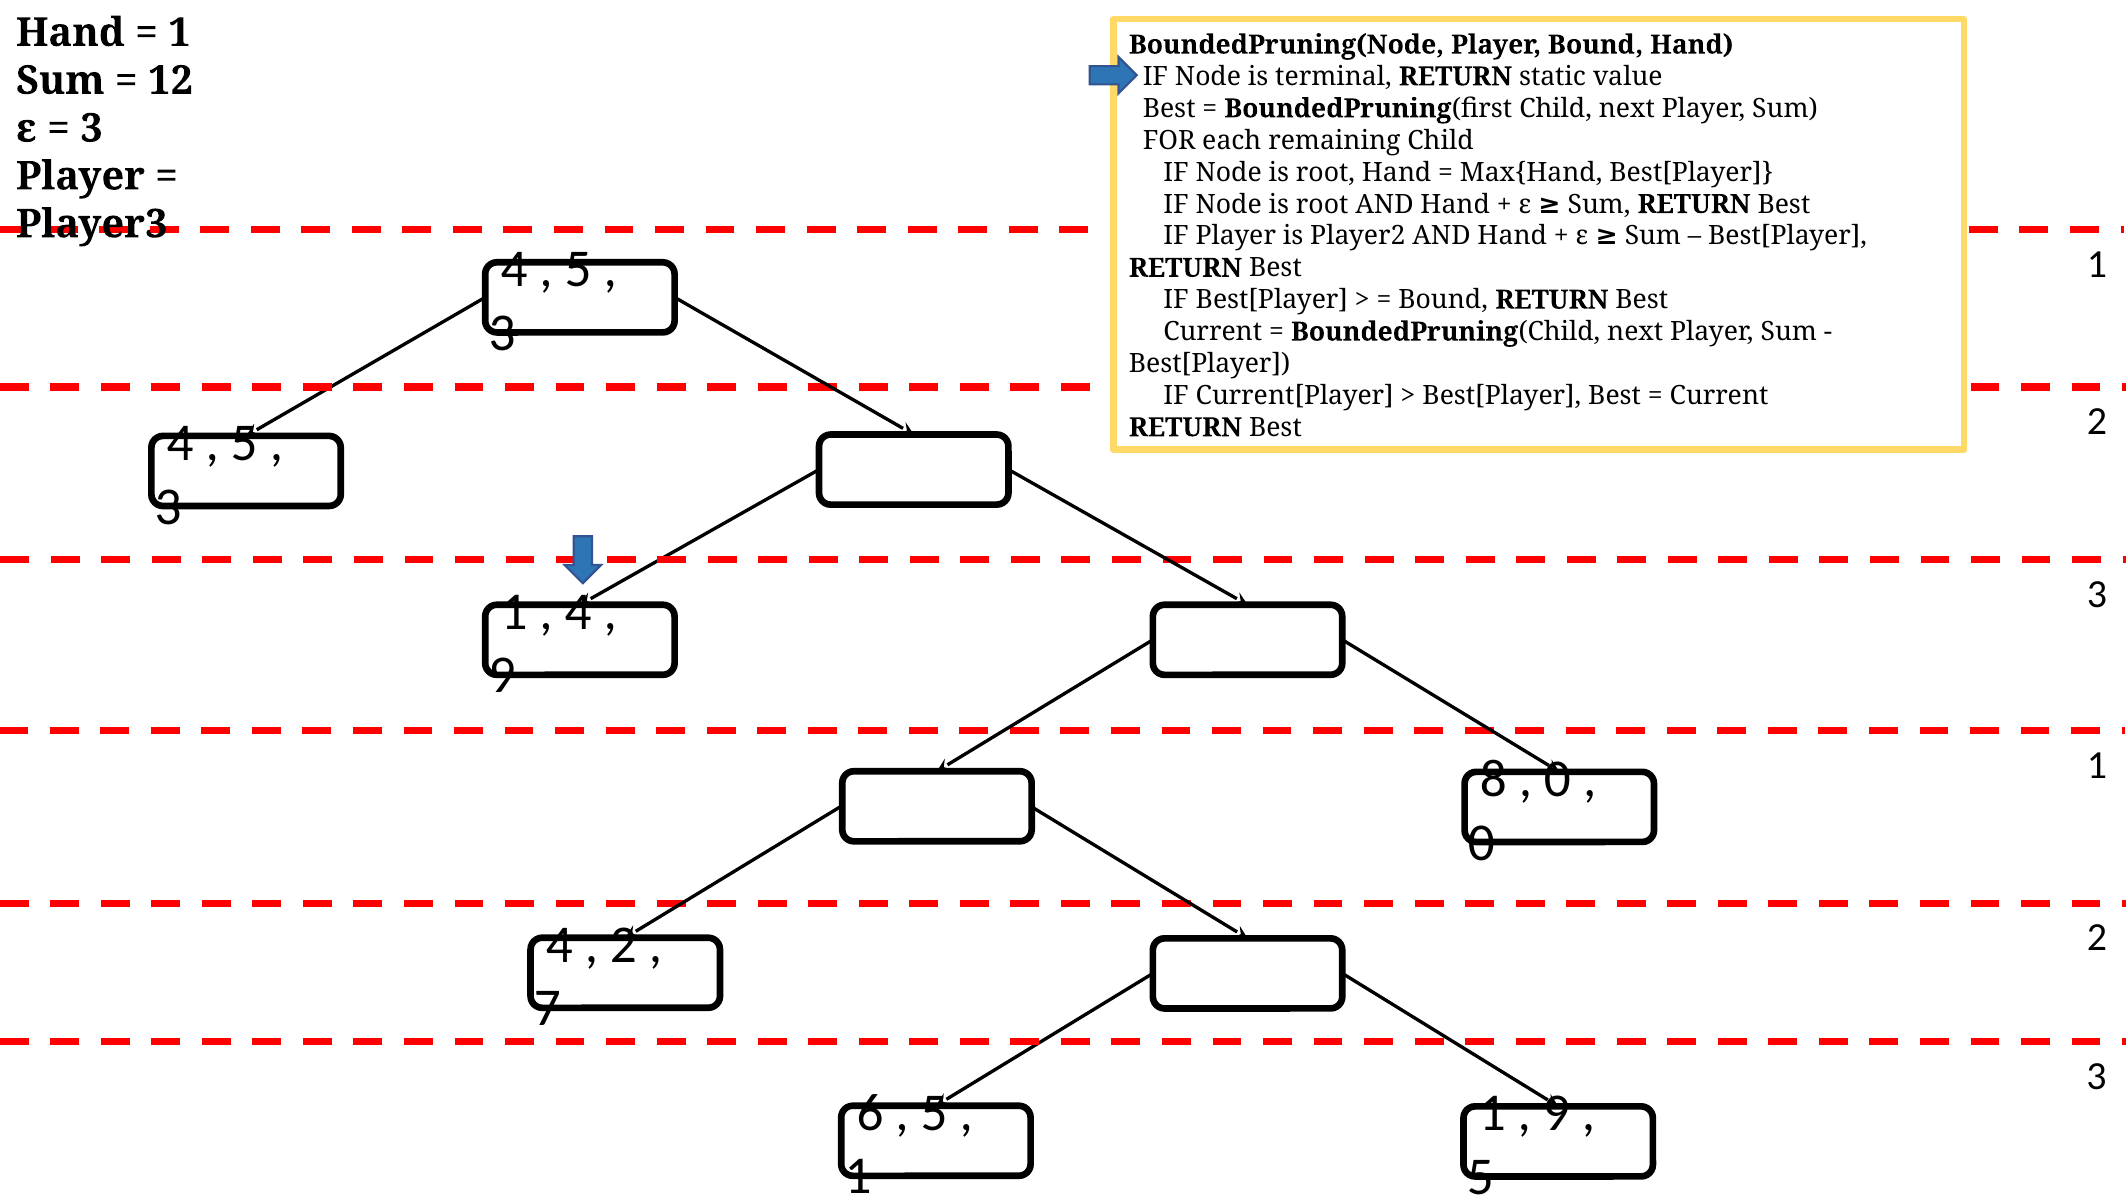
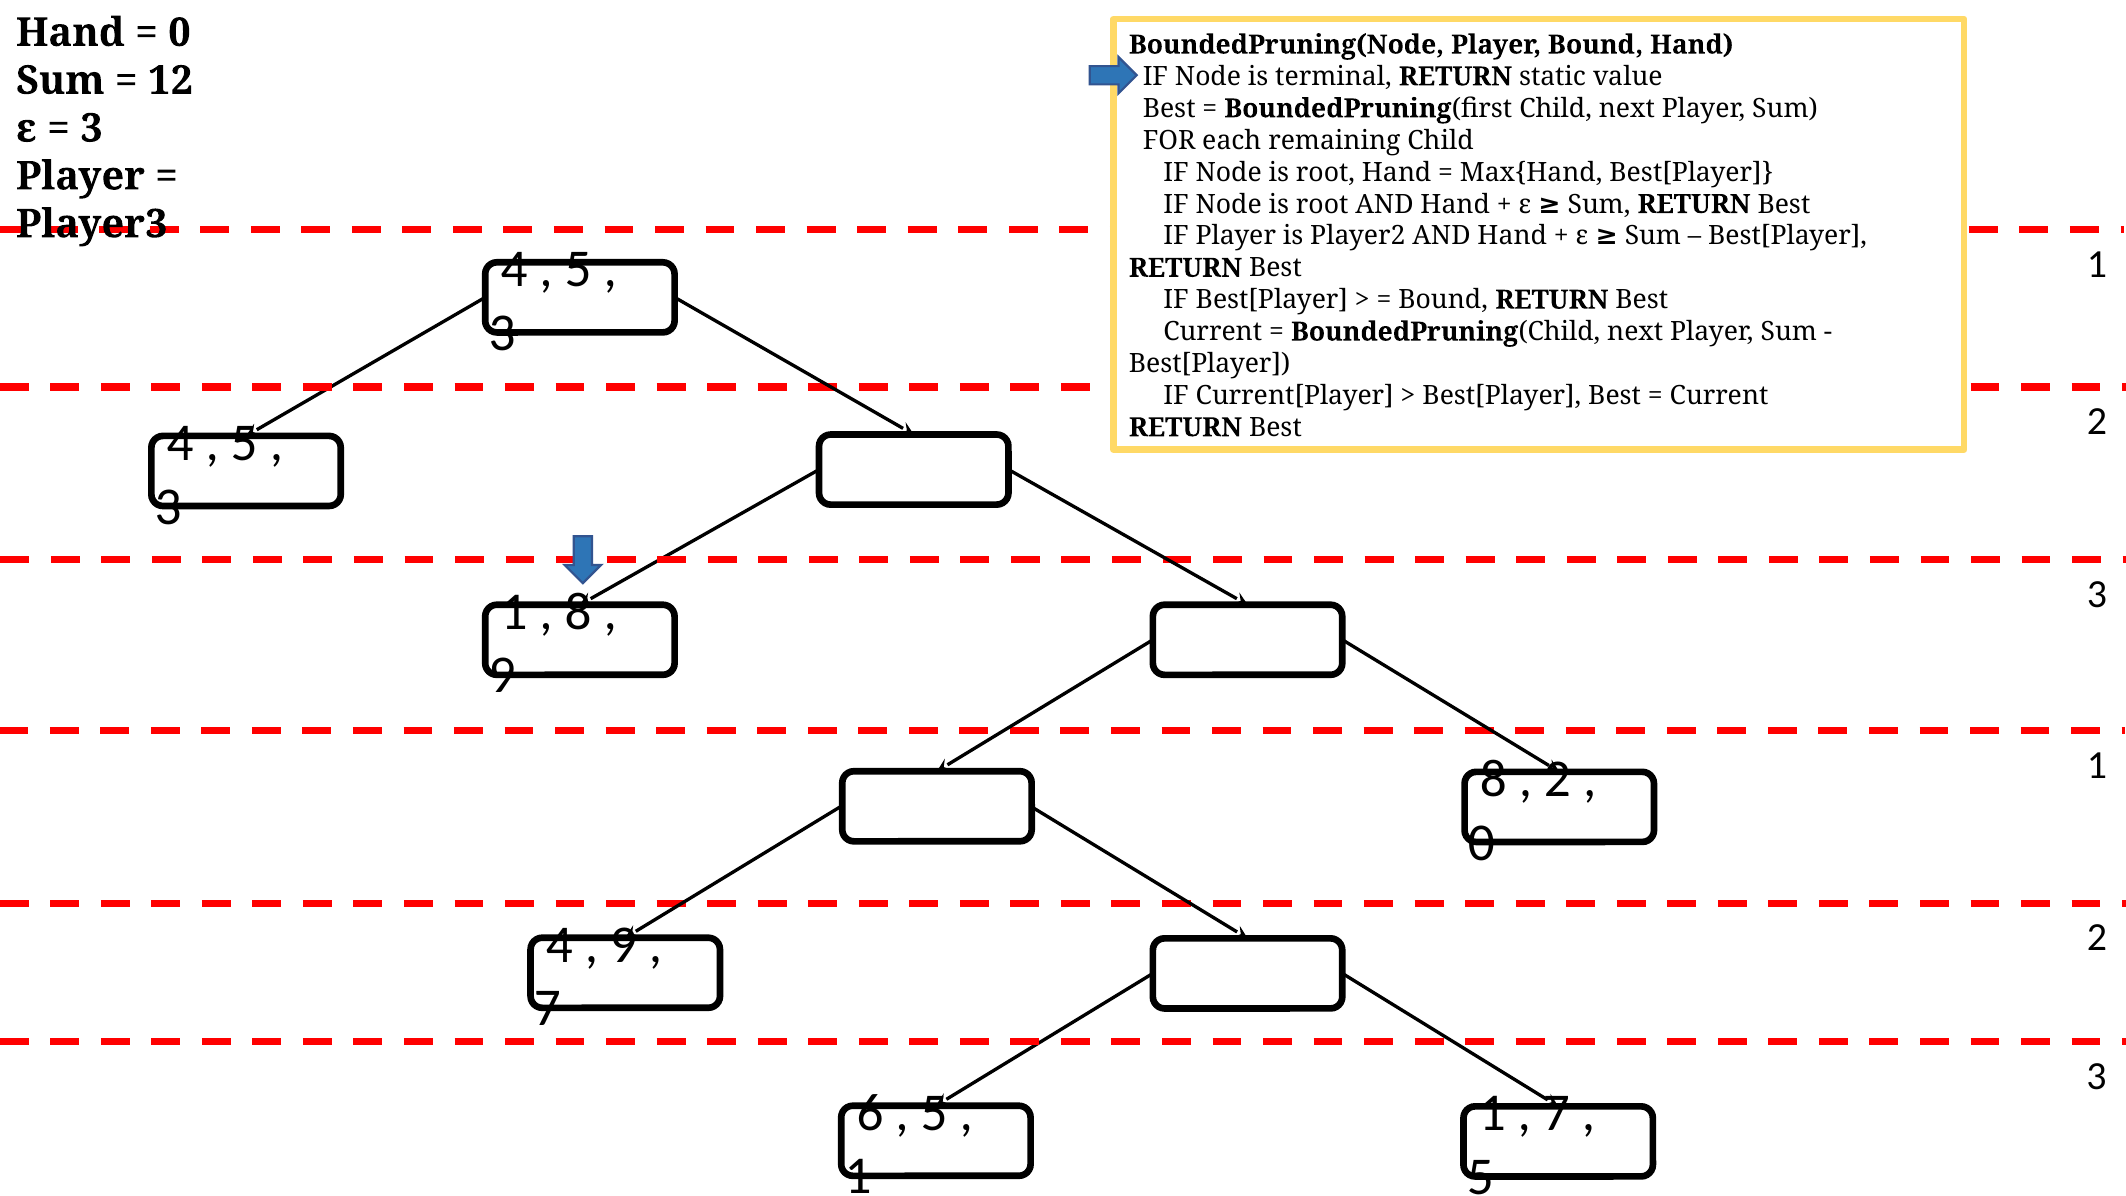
1 at (179, 33): 1 -> 0
4 at (578, 612): 4 -> 8
0 at (1557, 779): 0 -> 2
2 at (623, 944): 2 -> 9
9 at (1556, 1113): 9 -> 7
